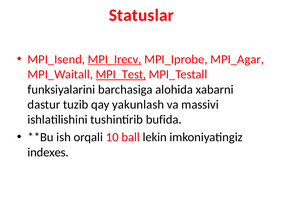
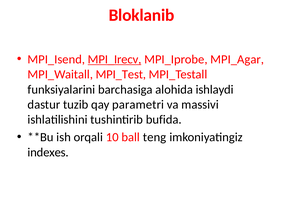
Statuslar: Statuslar -> Bloklanib
MPI_Test underline: present -> none
xabarni: xabarni -> ishlaydi
yakunlash: yakunlash -> parametri
lekin: lekin -> teng
